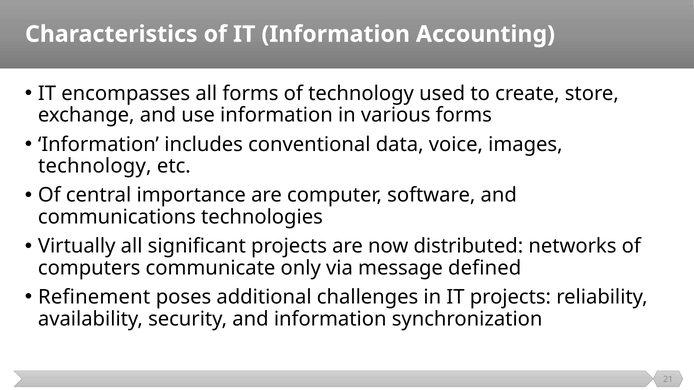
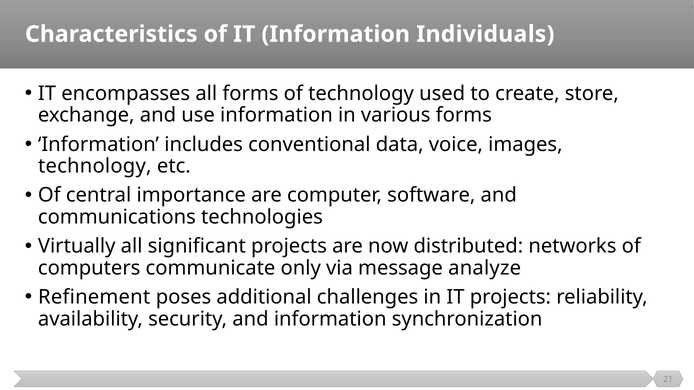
Accounting: Accounting -> Individuals
defined: defined -> analyze
